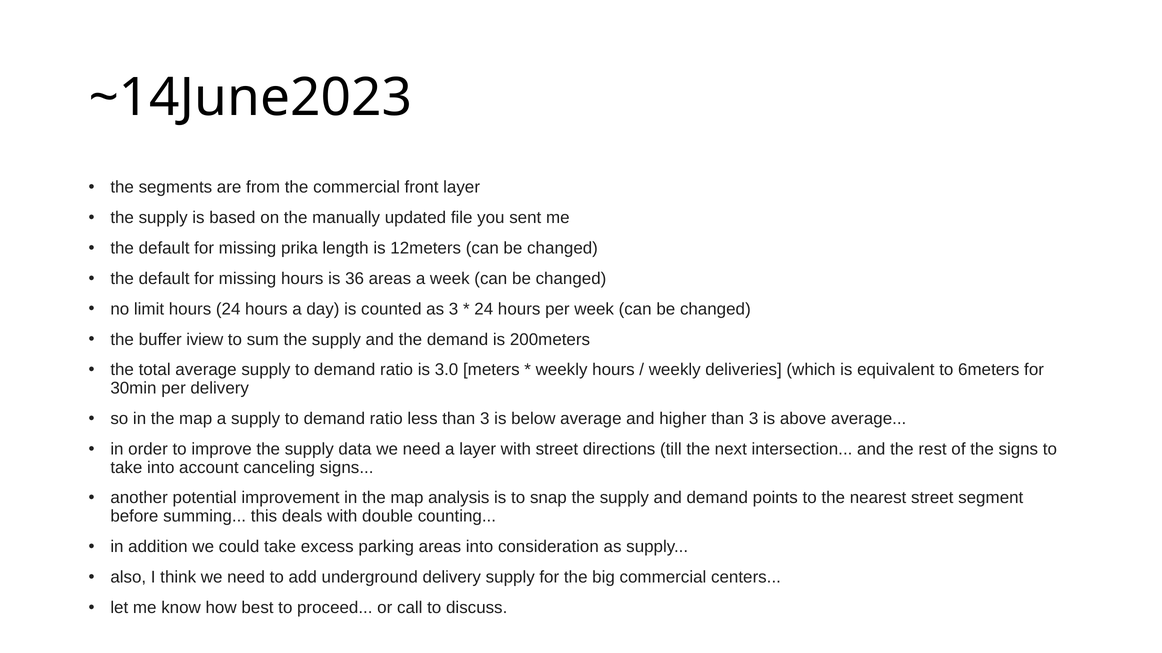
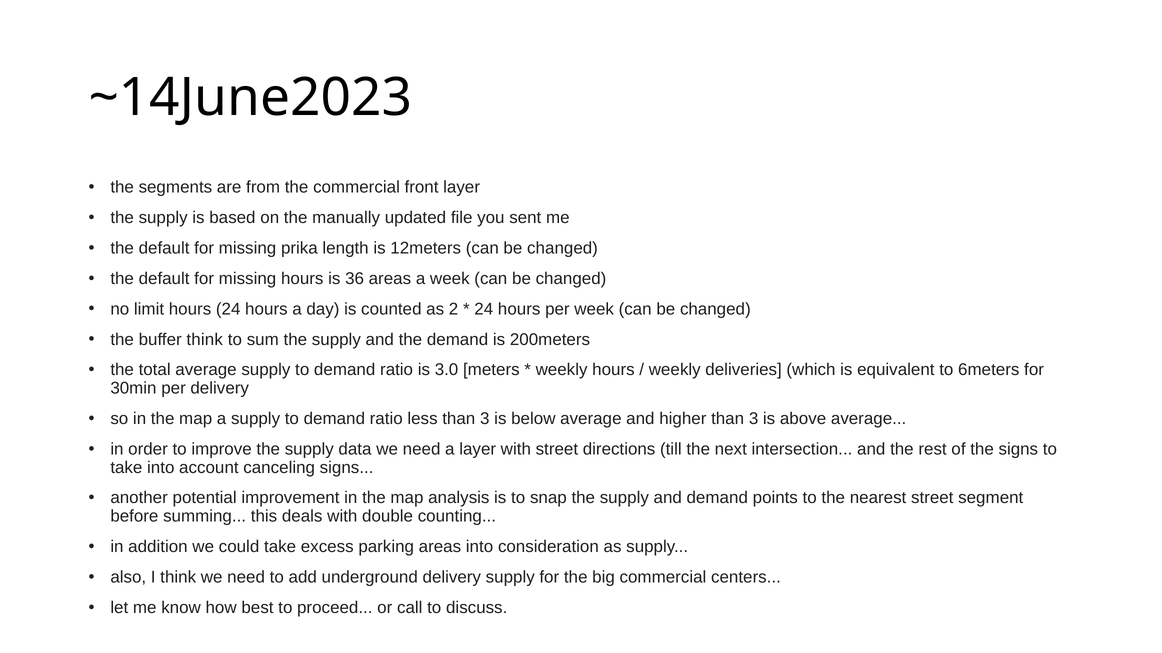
as 3: 3 -> 2
buffer iview: iview -> think
